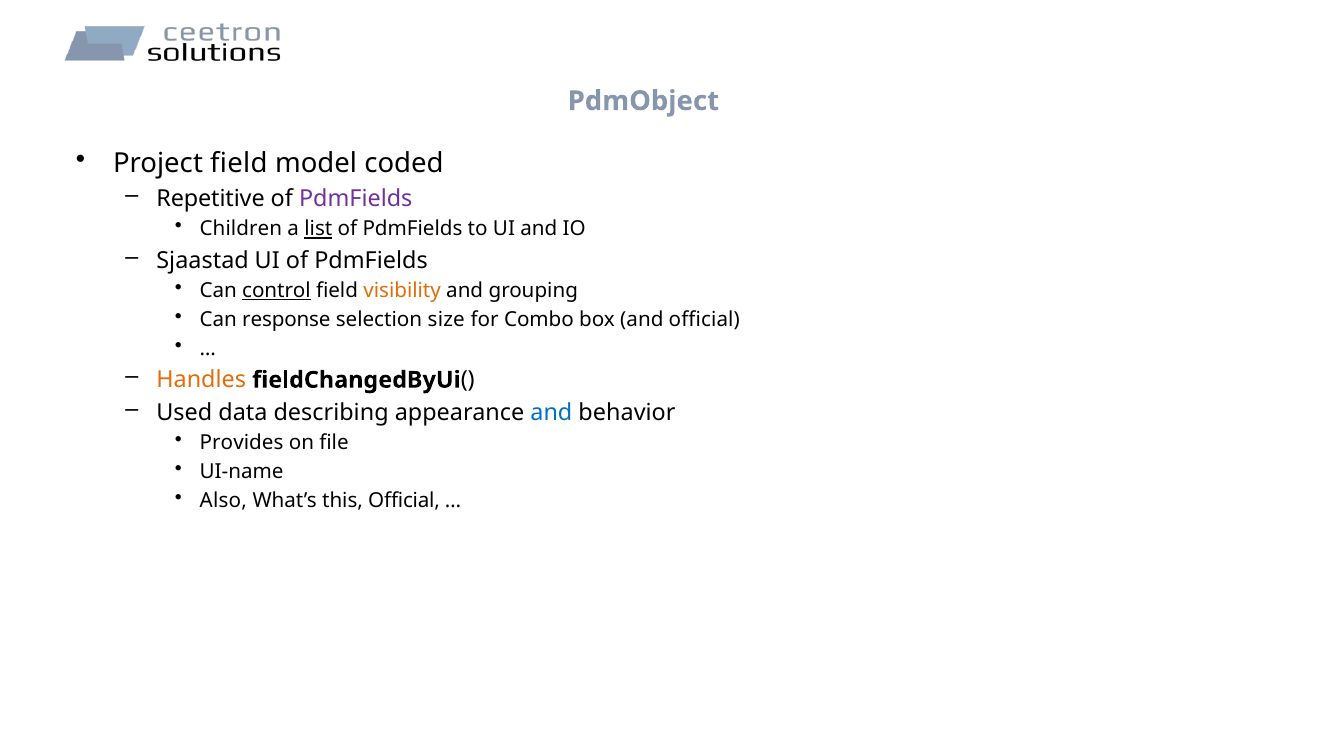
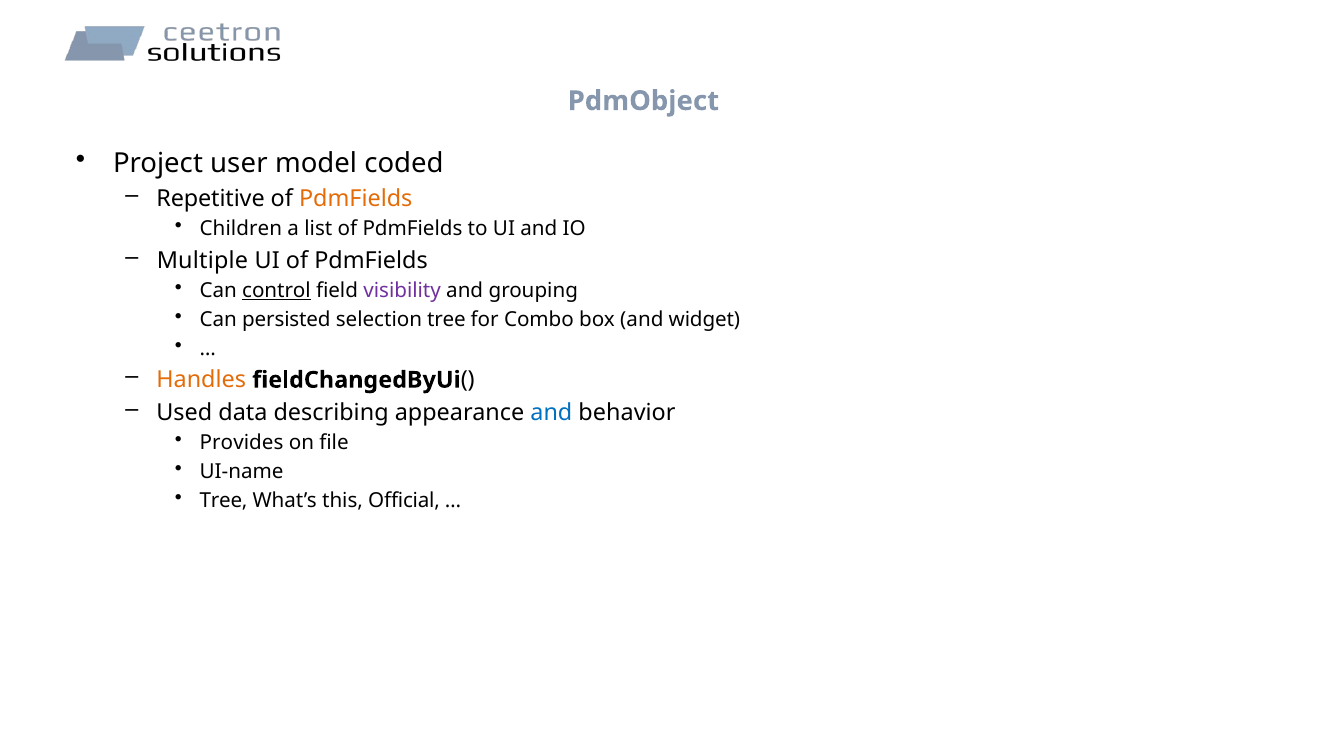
Project field: field -> user
PdmFields at (356, 199) colour: purple -> orange
list underline: present -> none
Sjaastad: Sjaastad -> Multiple
visibility colour: orange -> purple
response: response -> persisted
selection size: size -> tree
and official: official -> widget
Also at (223, 501): Also -> Tree
